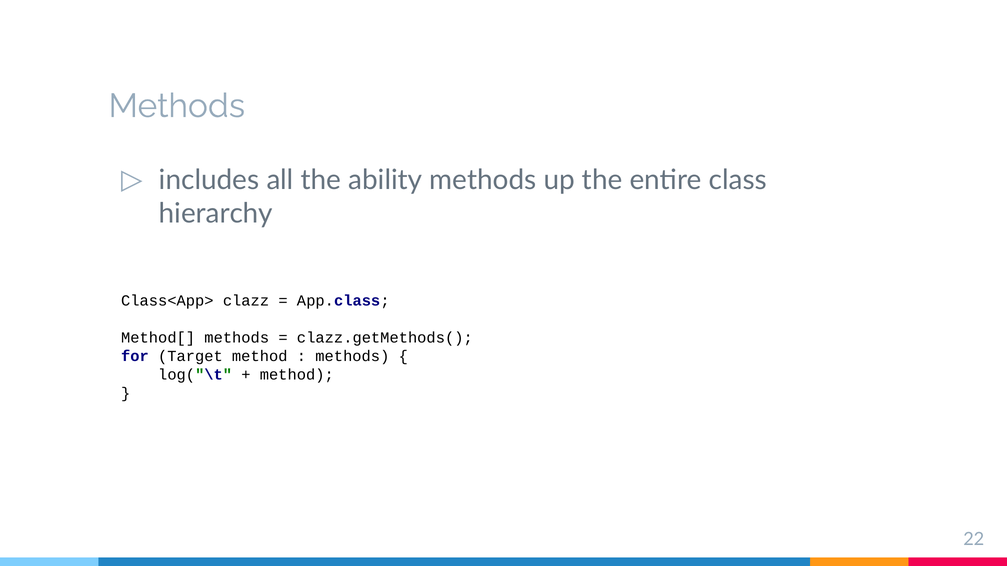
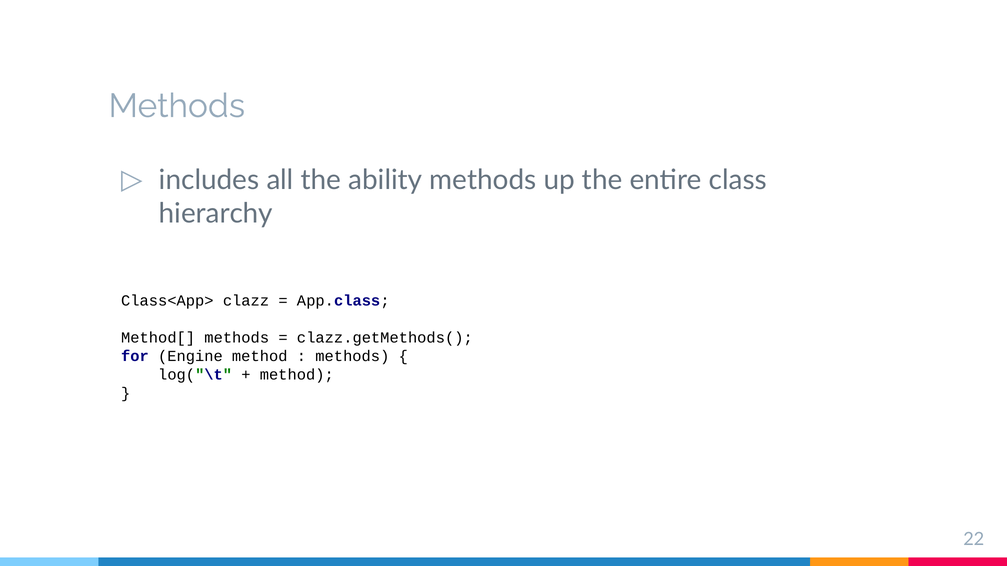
Target: Target -> Engine
